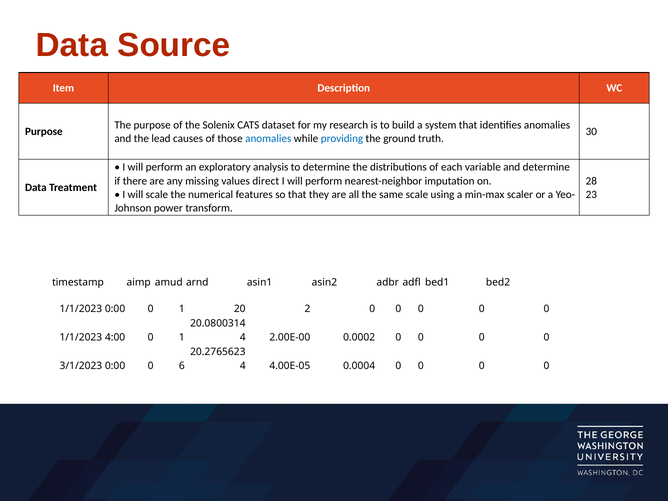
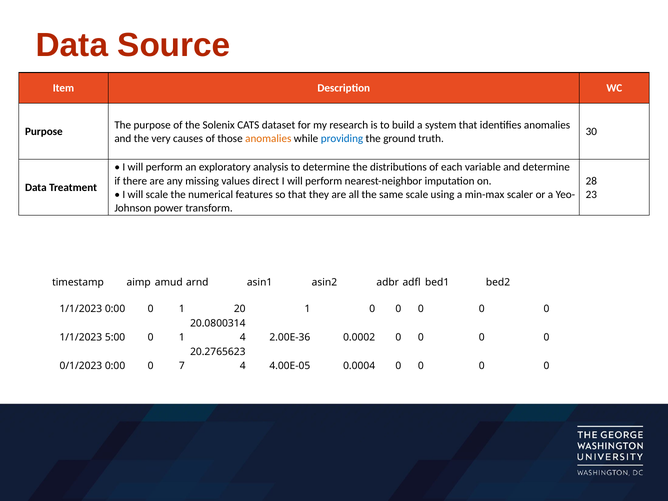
lead: lead -> very
anomalies at (268, 138) colour: blue -> orange
20 2: 2 -> 1
4:00: 4:00 -> 5:00
2.00E-00: 2.00E-00 -> 2.00E-36
3/1/2023: 3/1/2023 -> 0/1/2023
6: 6 -> 7
